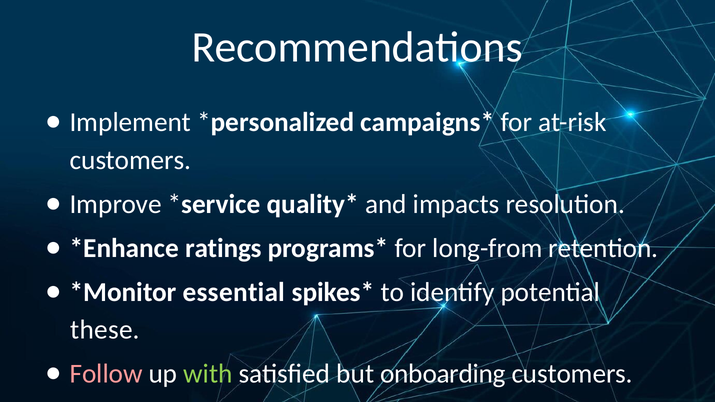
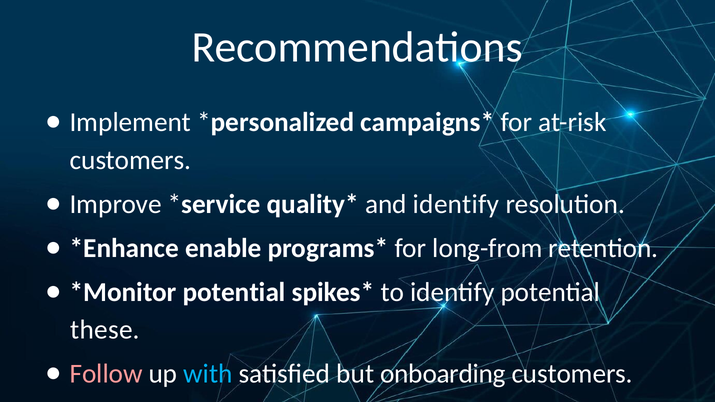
and impacts: impacts -> identify
ratings: ratings -> enable
essential at (234, 292): essential -> potential
with colour: light green -> light blue
